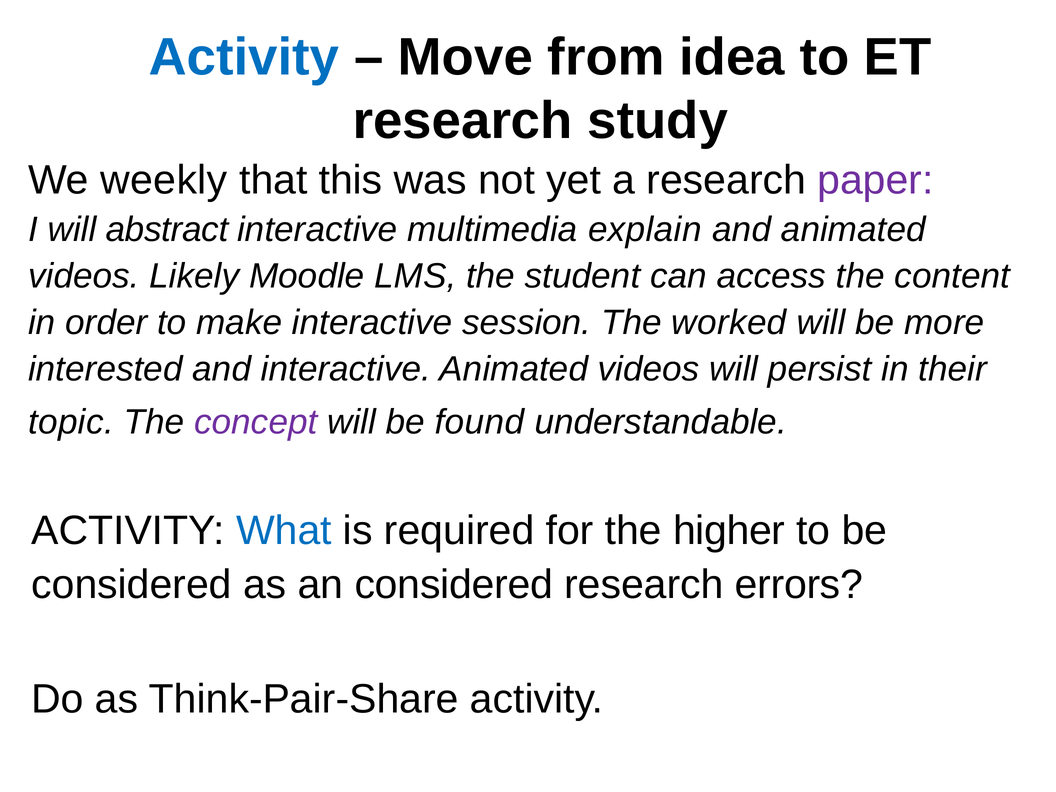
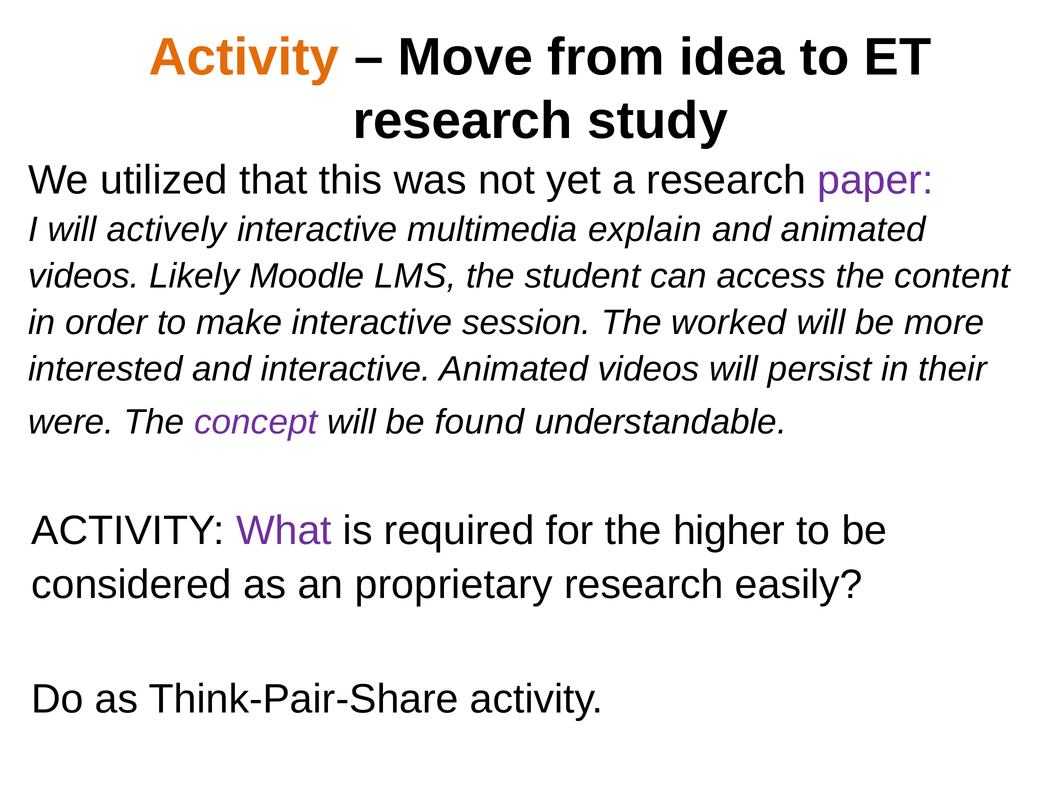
Activity at (244, 57) colour: blue -> orange
weekly: weekly -> utilized
abstract: abstract -> actively
topic: topic -> were
What colour: blue -> purple
an considered: considered -> proprietary
errors: errors -> easily
